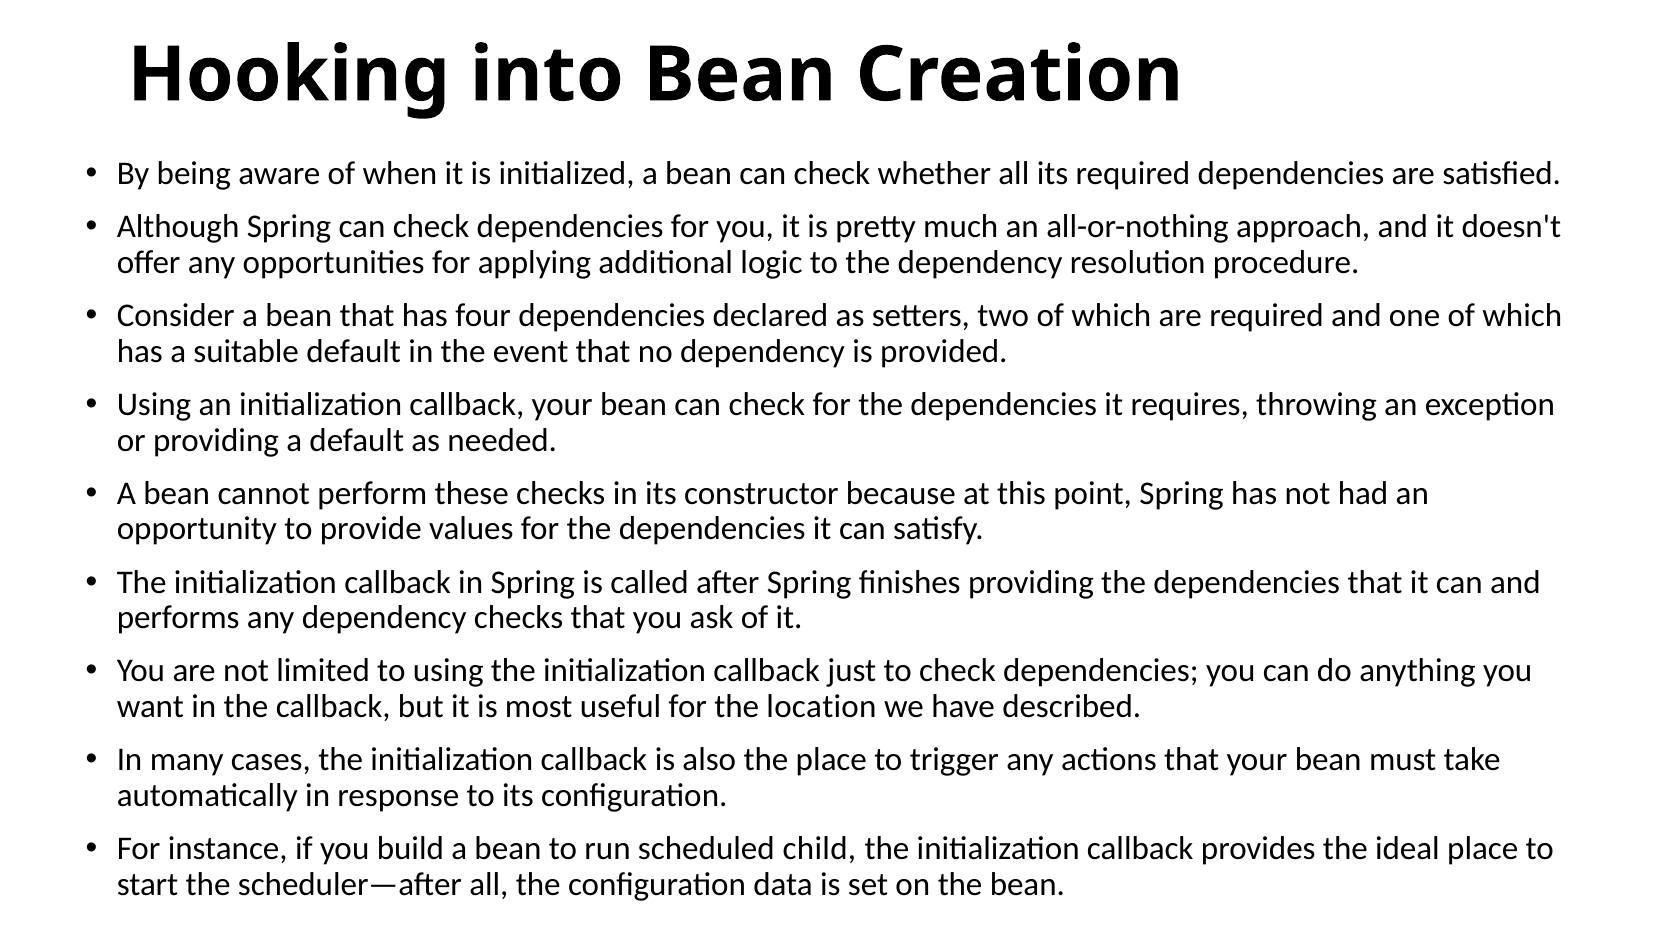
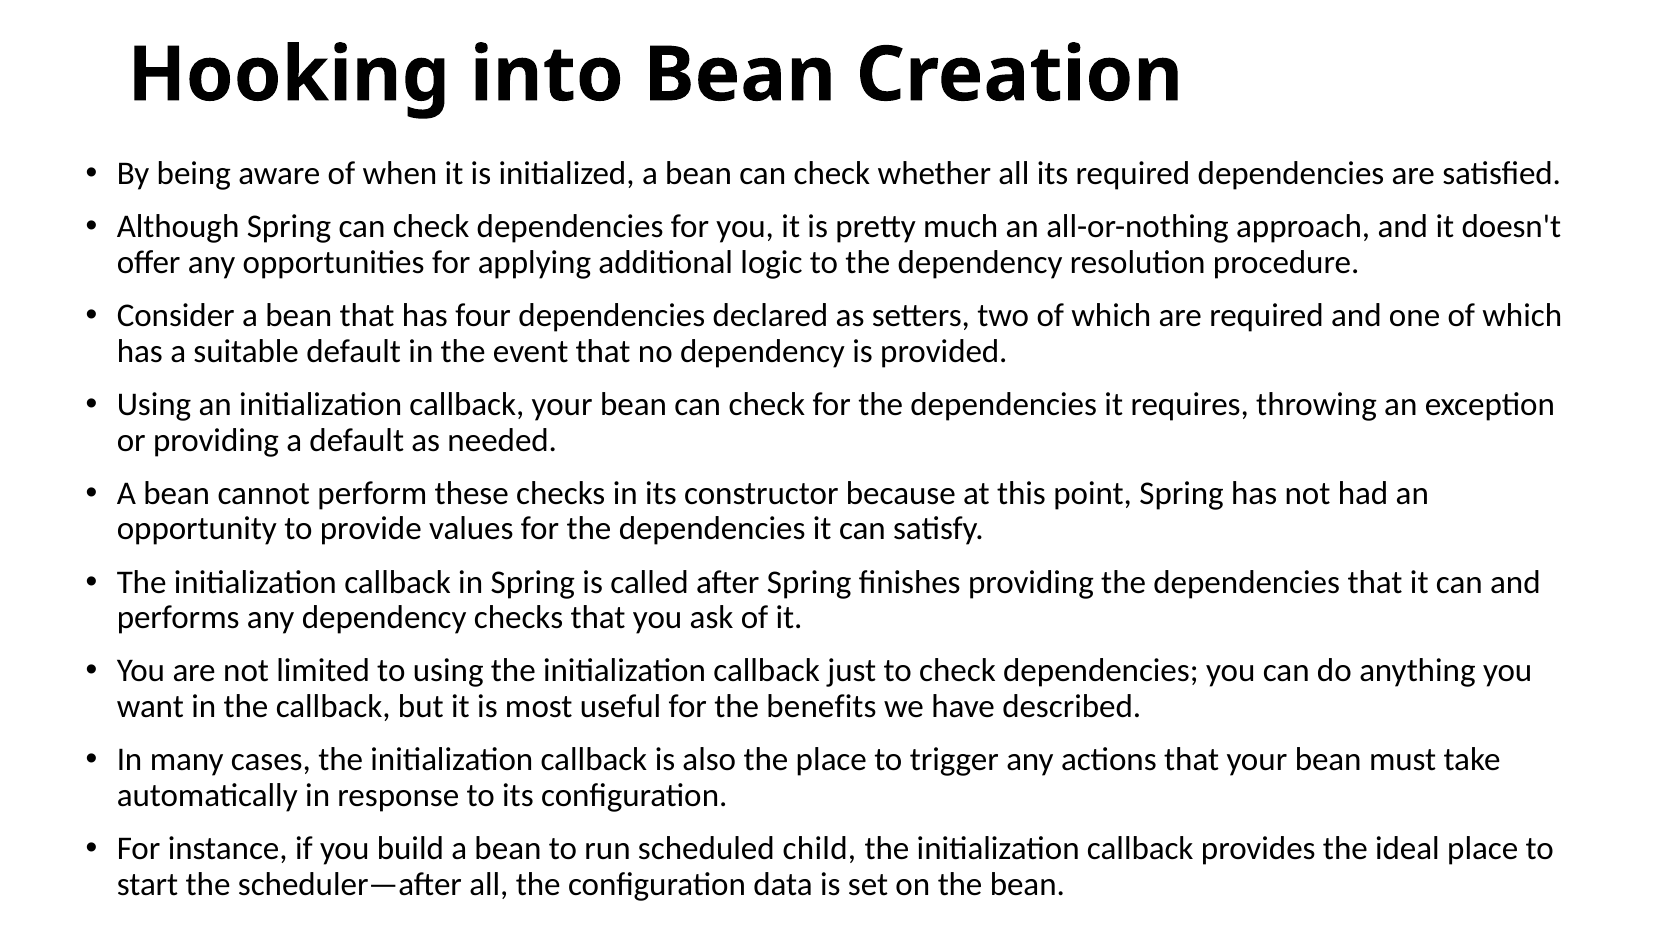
location: location -> benefits
